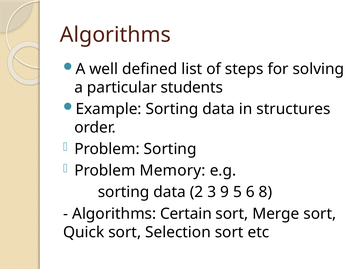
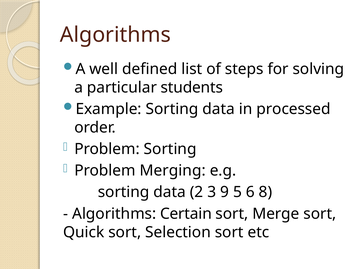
structures: structures -> processed
Memory: Memory -> Merging
